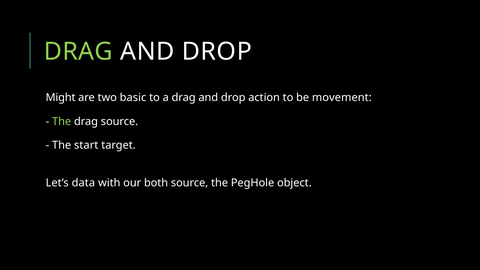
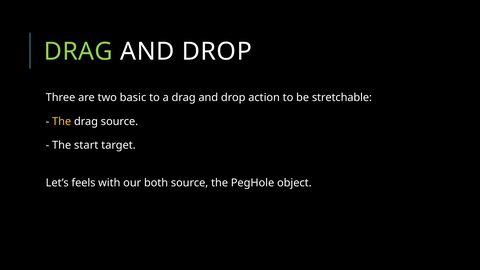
Might: Might -> Three
movement: movement -> stretchable
The at (62, 121) colour: light green -> yellow
data: data -> feels
